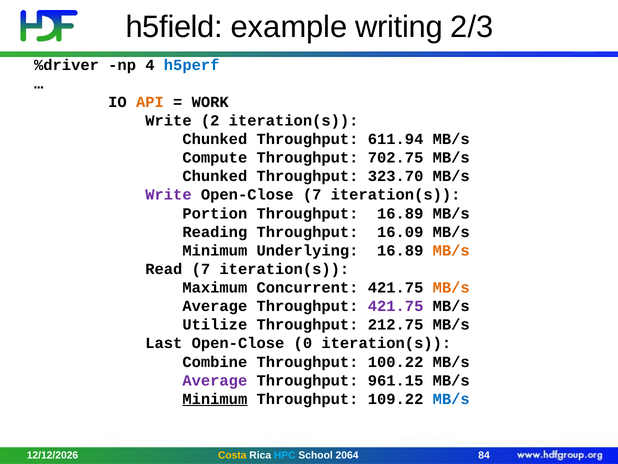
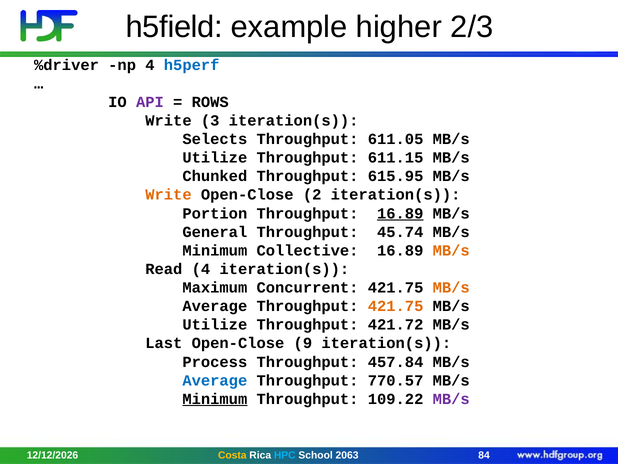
writing: writing -> higher
API colour: orange -> purple
WORK: WORK -> ROWS
2: 2 -> 3
Chunked at (215, 139): Chunked -> Selects
611.94: 611.94 -> 611.05
Compute at (215, 158): Compute -> Utilize
702.75: 702.75 -> 611.15
323.70: 323.70 -> 615.95
Write at (168, 195) colour: purple -> orange
Open-Close 7: 7 -> 2
16.89 at (400, 213) underline: none -> present
Reading: Reading -> General
16.09: 16.09 -> 45.74
Underlying: Underlying -> Collective
Read 7: 7 -> 4
421.75 at (396, 306) colour: purple -> orange
212.75: 212.75 -> 421.72
0: 0 -> 9
Combine: Combine -> Process
100.22: 100.22 -> 457.84
Average at (215, 380) colour: purple -> blue
961.15: 961.15 -> 770.57
MB/s at (451, 399) colour: blue -> purple
2064: 2064 -> 2063
